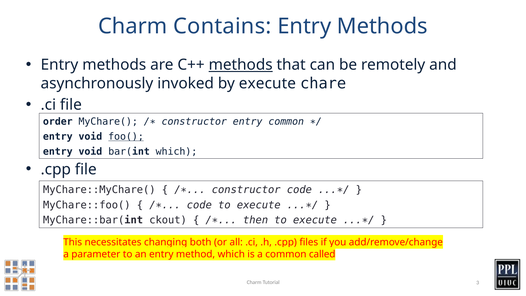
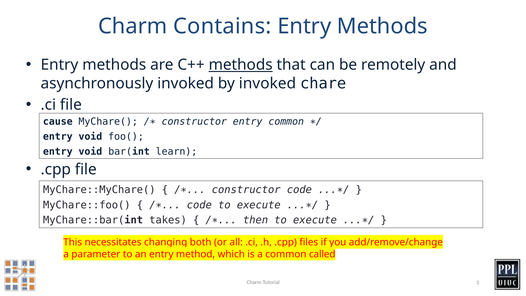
by execute: execute -> invoked
order: order -> cause
foo( underline: present -> none
bar(int which: which -> learn
ckout: ckout -> takes
